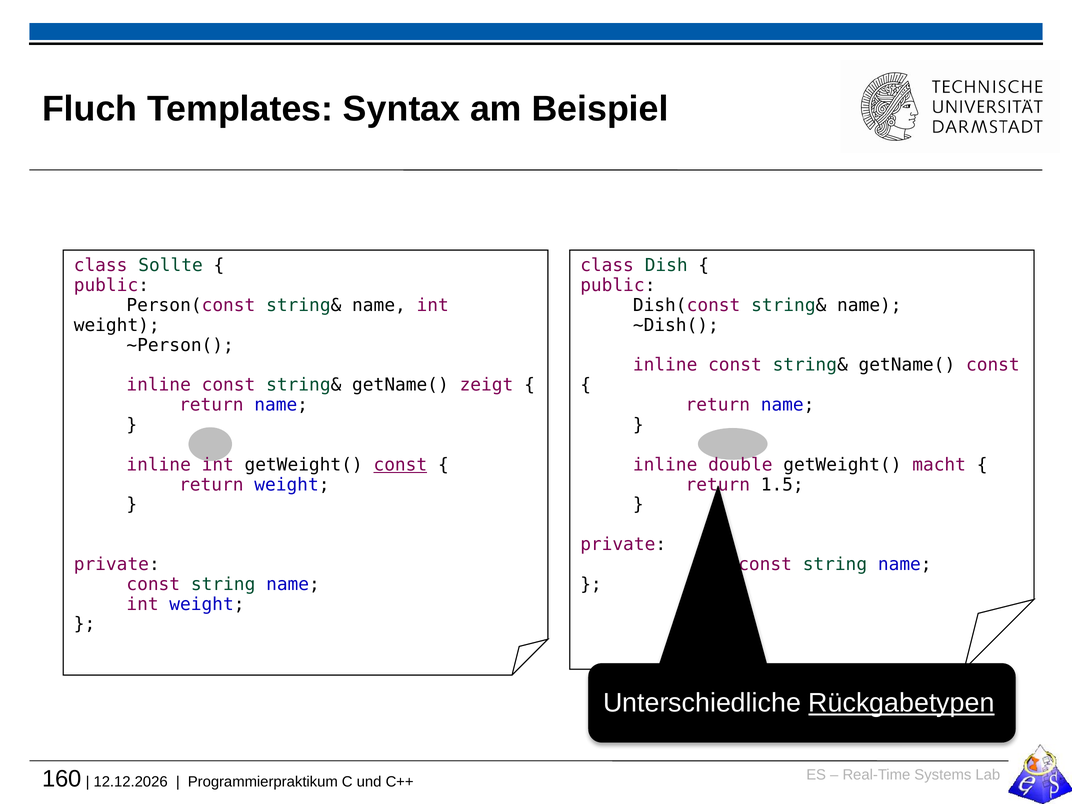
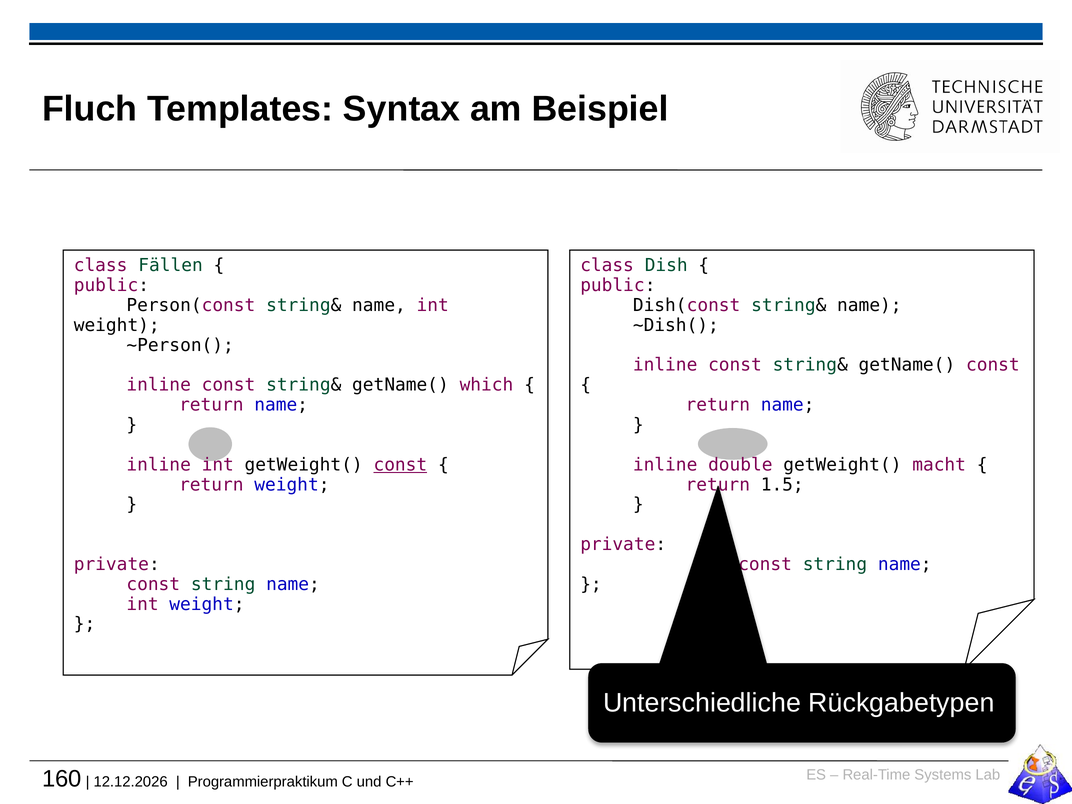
Sollte: Sollte -> Fällen
zeigt: zeigt -> which
Rückgabetypen underline: present -> none
